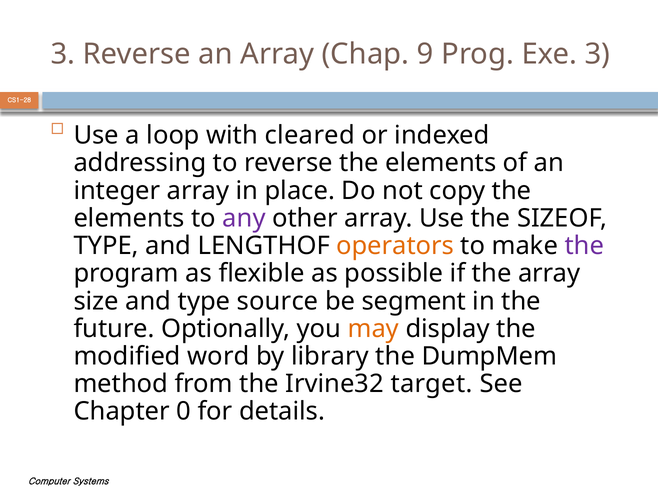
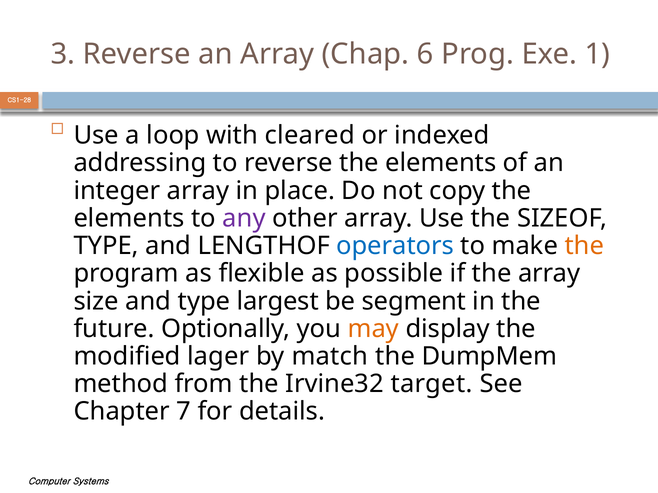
9: 9 -> 6
Exe 3: 3 -> 1
operators colour: orange -> blue
the at (584, 246) colour: purple -> orange
source: source -> largest
word: word -> lager
library: library -> match
0: 0 -> 7
